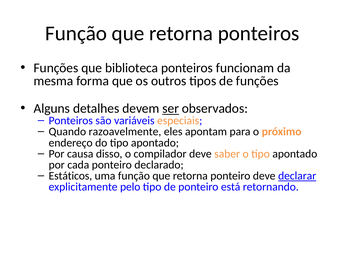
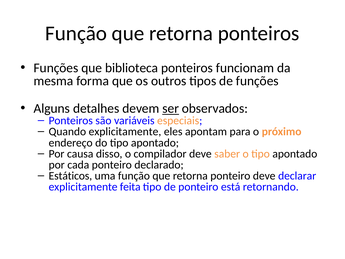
Quando razoavelmente: razoavelmente -> explicitamente
declarar underline: present -> none
pelo: pelo -> feita
